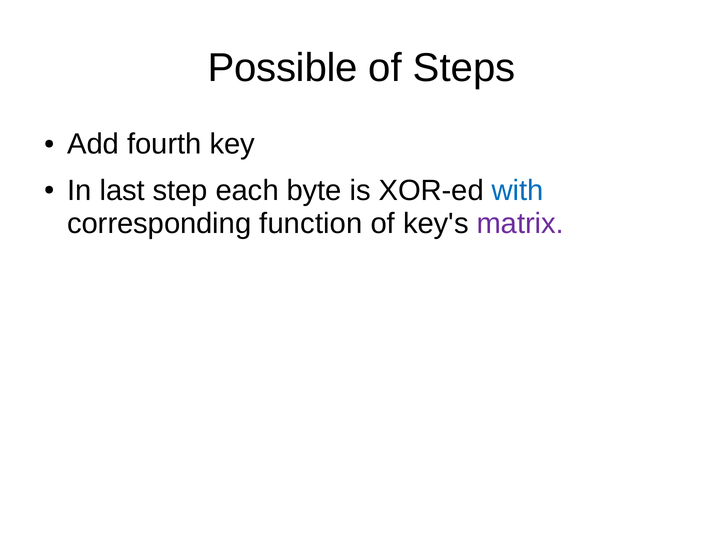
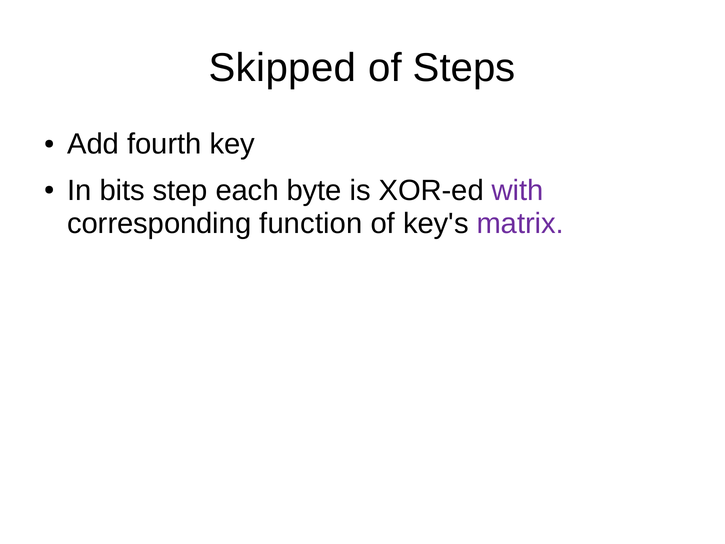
Possible: Possible -> Skipped
last: last -> bits
with colour: blue -> purple
